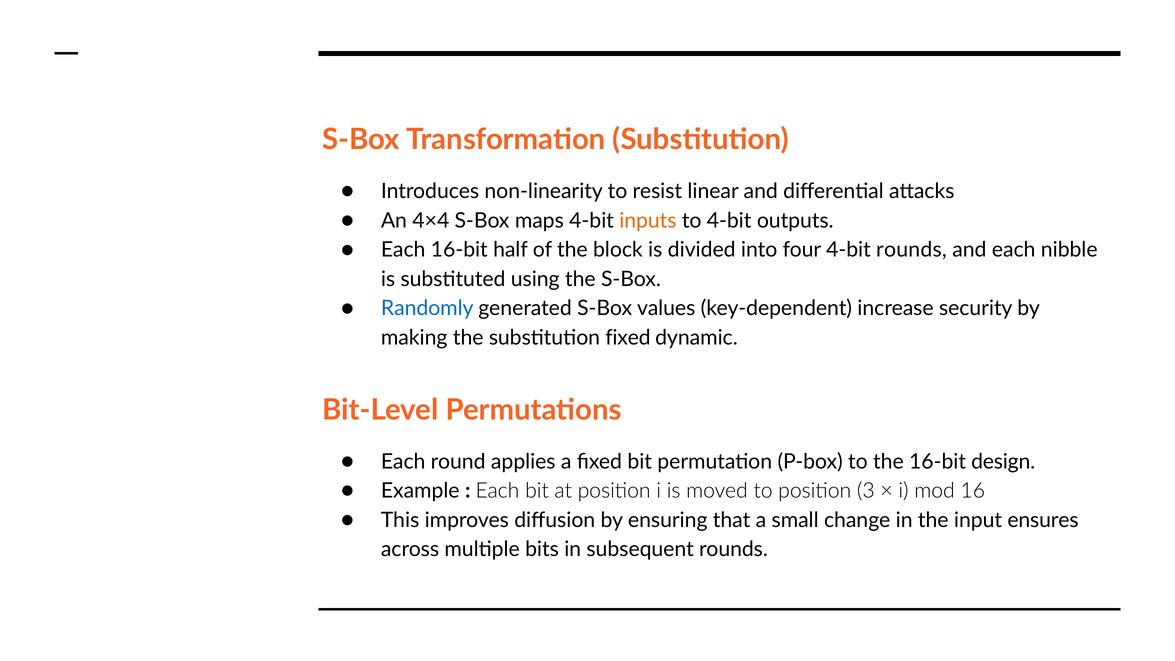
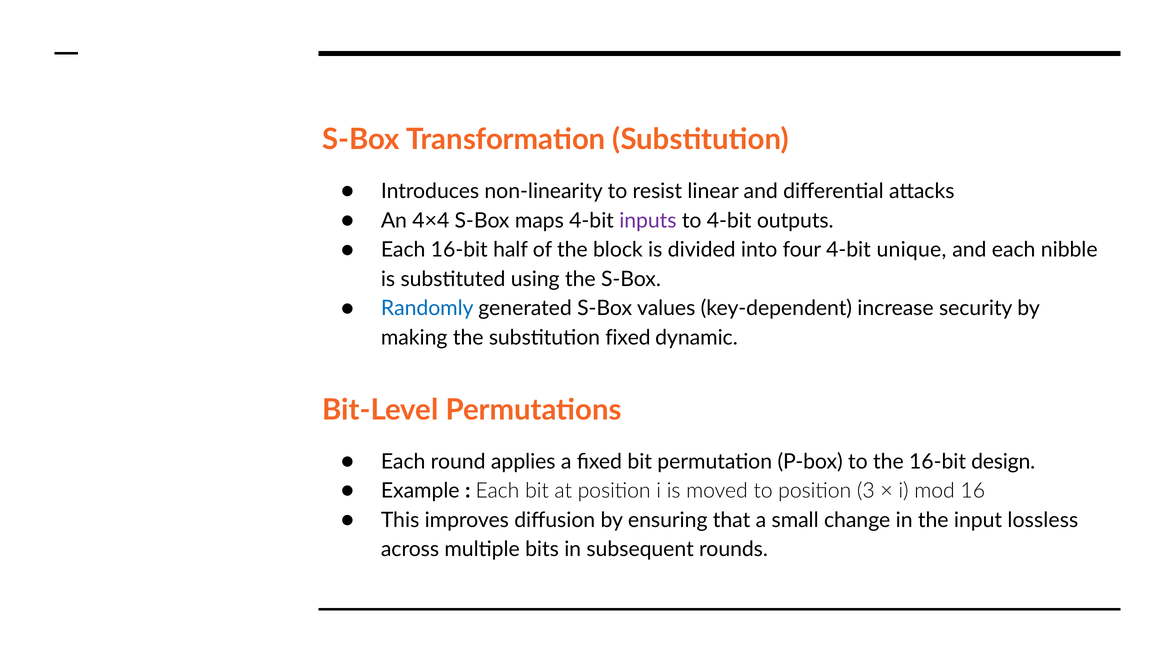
inputs colour: orange -> purple
4-bit rounds: rounds -> unique
ensures: ensures -> lossless
